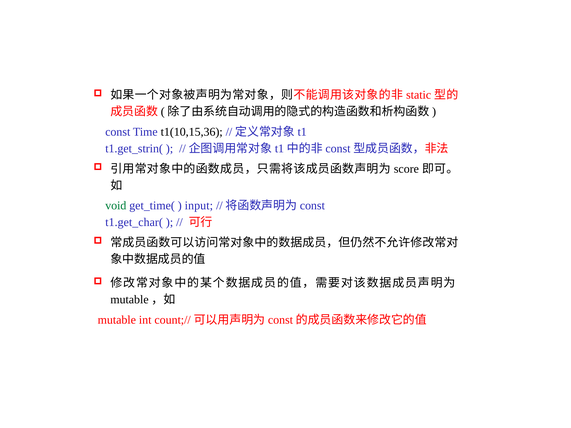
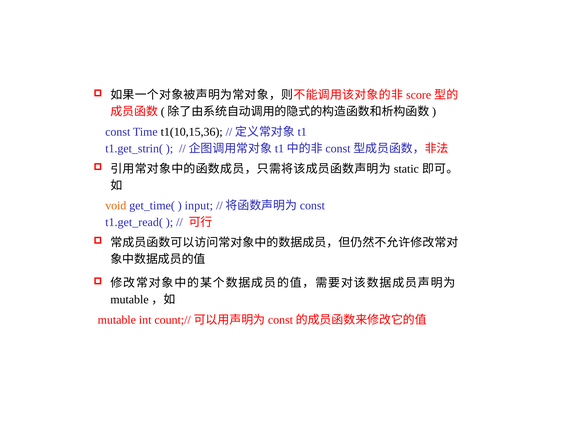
static: static -> score
score: score -> static
void colour: green -> orange
t1.get_char(: t1.get_char( -> t1.get_read(
